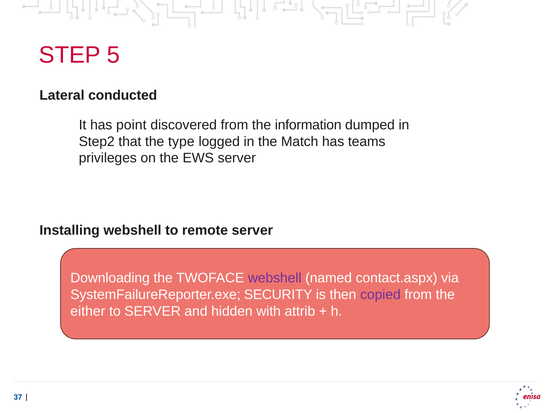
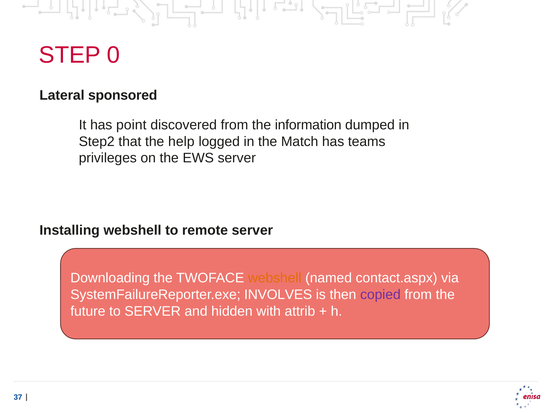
5: 5 -> 0
conducted: conducted -> sponsored
type: type -> help
webshell at (275, 278) colour: purple -> orange
SECURITY: SECURITY -> INVOLVES
either: either -> future
